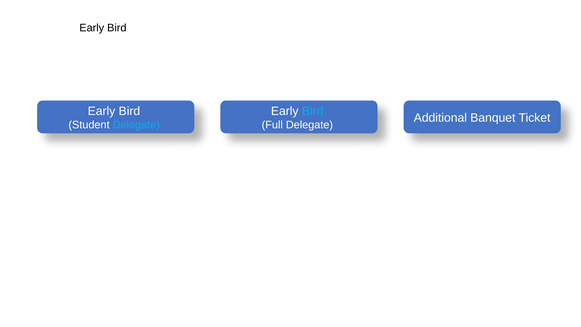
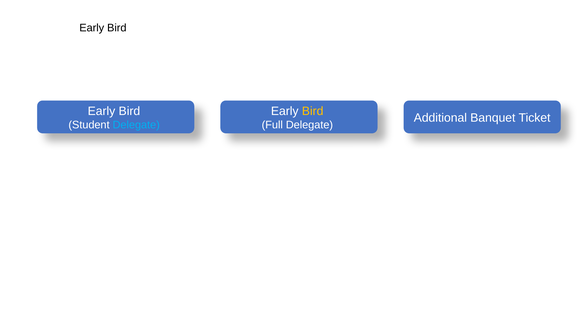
Bird at (313, 111) colour: light blue -> yellow
